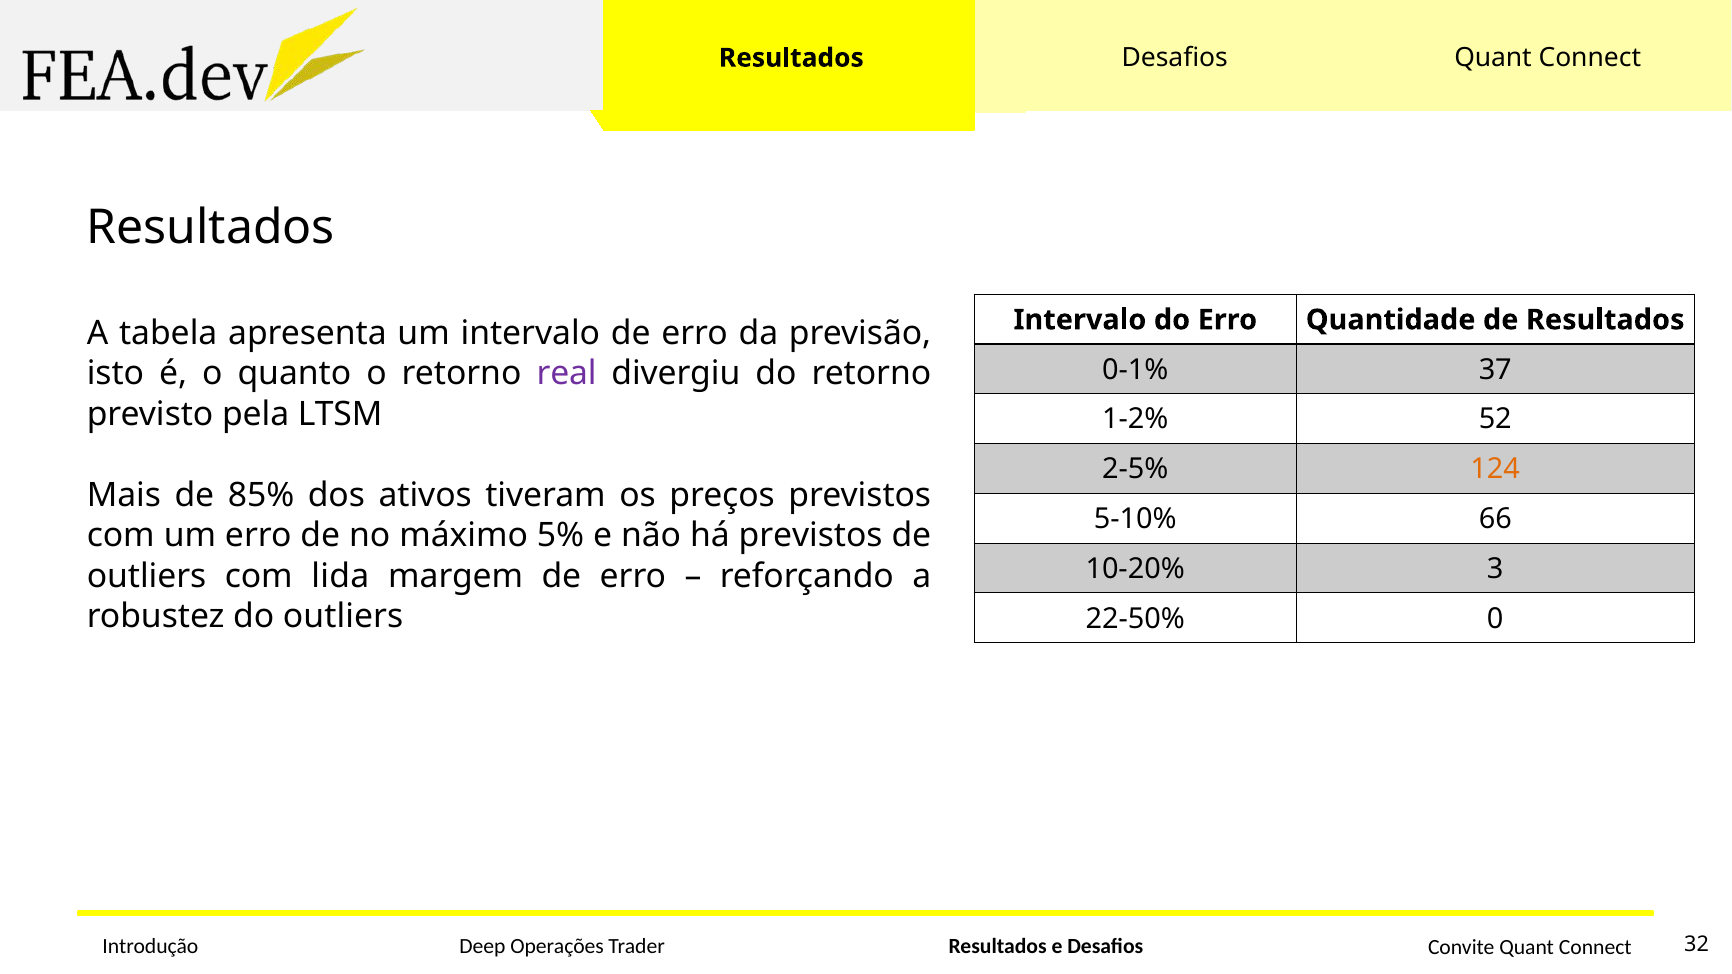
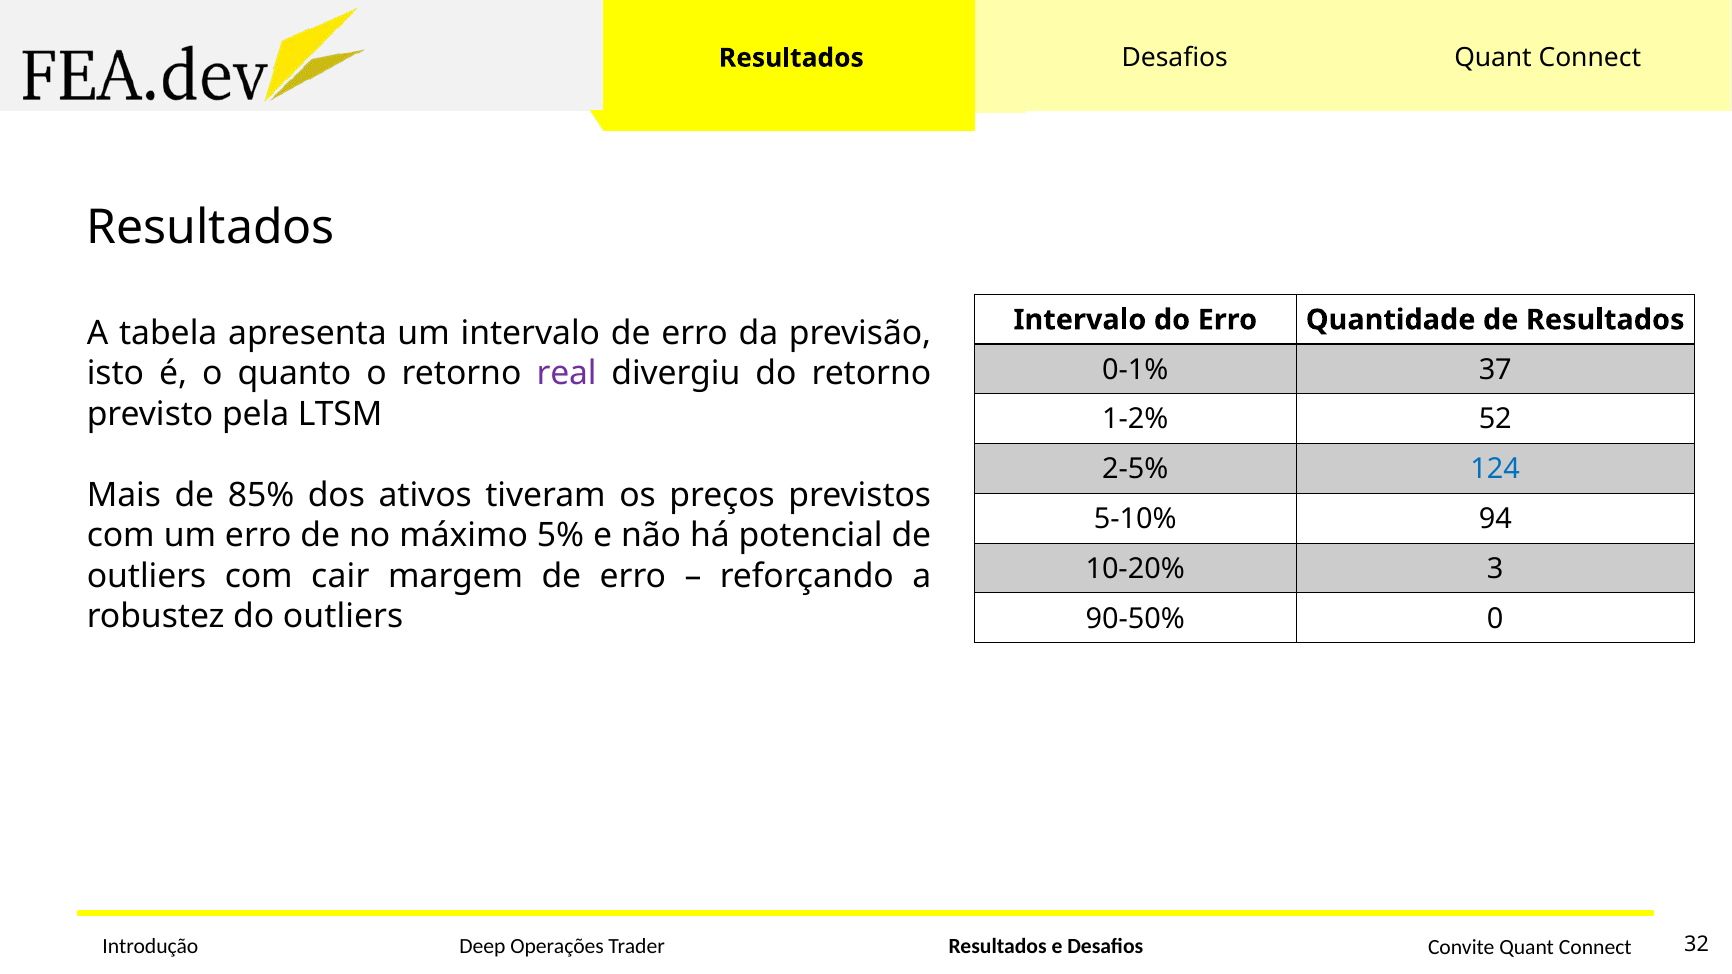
124 colour: orange -> blue
66: 66 -> 94
há previstos: previstos -> potencial
lida: lida -> cair
22-50%: 22-50% -> 90-50%
